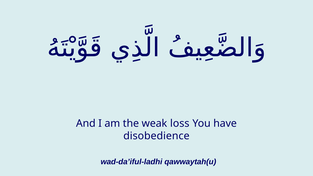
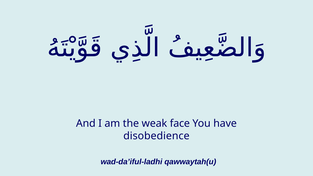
loss: loss -> face
